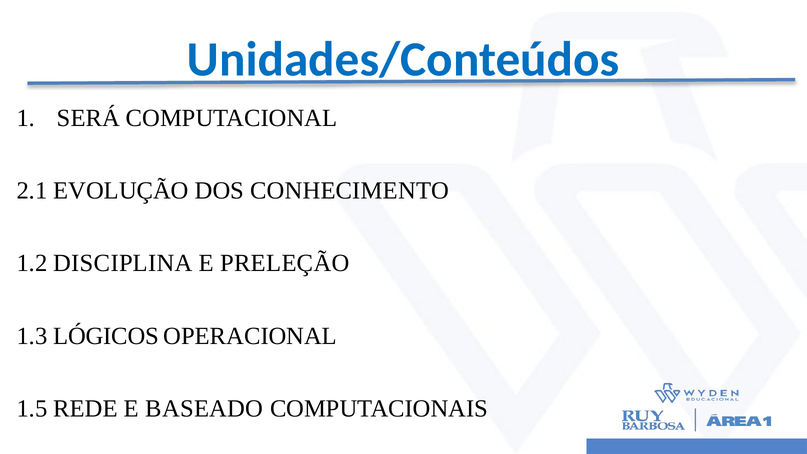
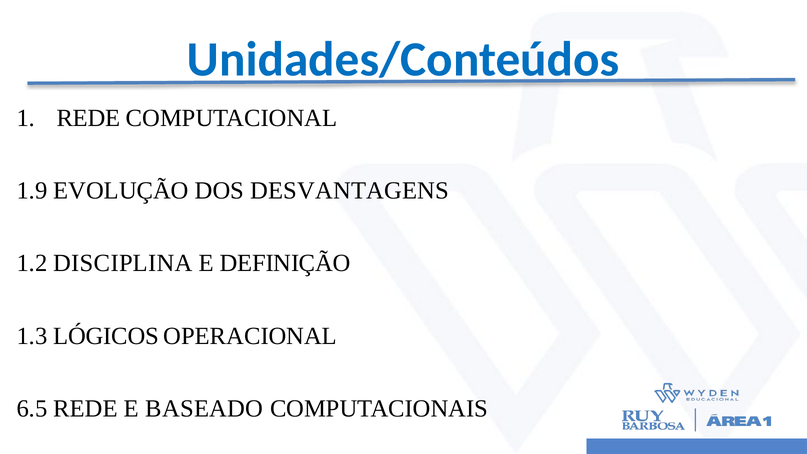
SERÁ at (88, 118): SERÁ -> REDE
2.1: 2.1 -> 1.9
CONHECIMENTO: CONHECIMENTO -> DESVANTAGENS
PRELEÇÃO: PRELEÇÃO -> DEFINIÇÃO
1.5: 1.5 -> 6.5
